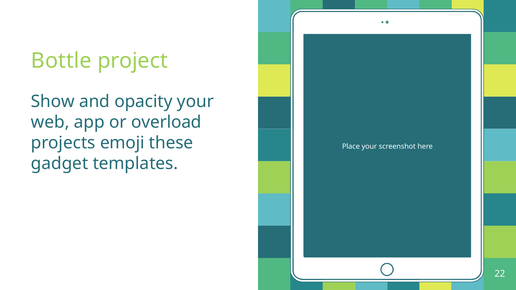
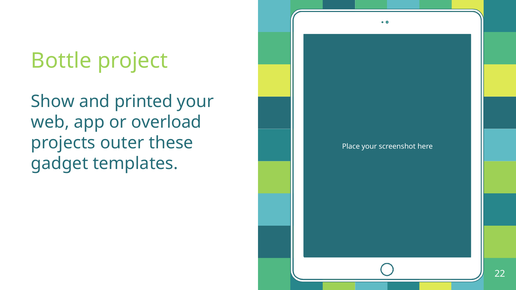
opacity: opacity -> printed
emoji: emoji -> outer
